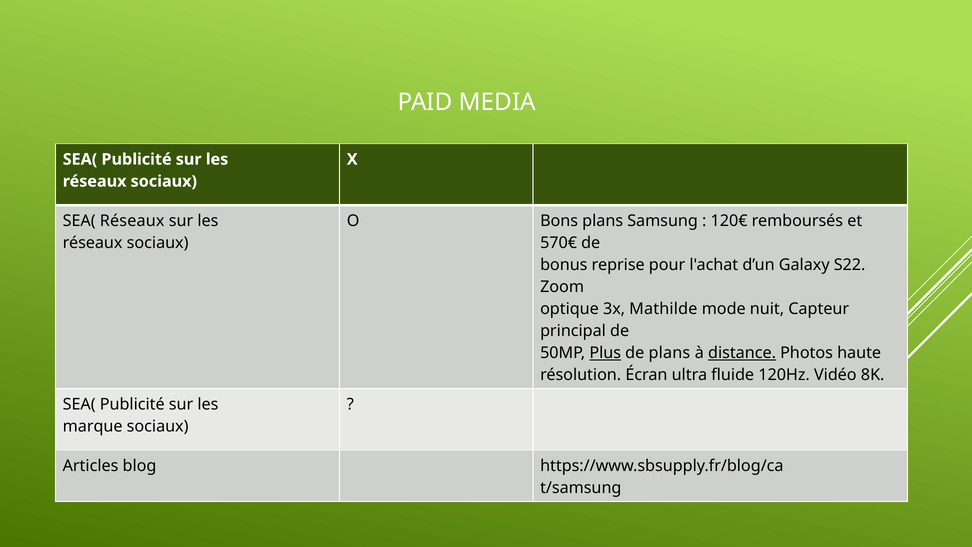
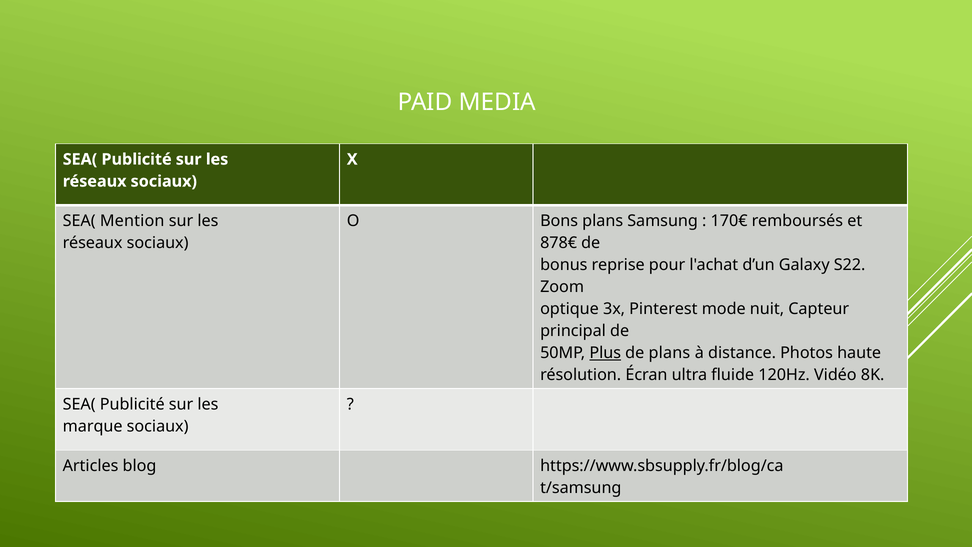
SEA( Réseaux: Réseaux -> Mention
120€: 120€ -> 170€
570€: 570€ -> 878€
Mathilde: Mathilde -> Pinterest
distance underline: present -> none
